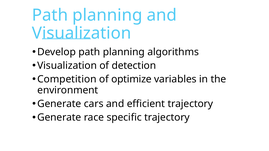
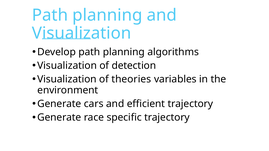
Competition at (67, 79): Competition -> Visualization
optimize: optimize -> theories
